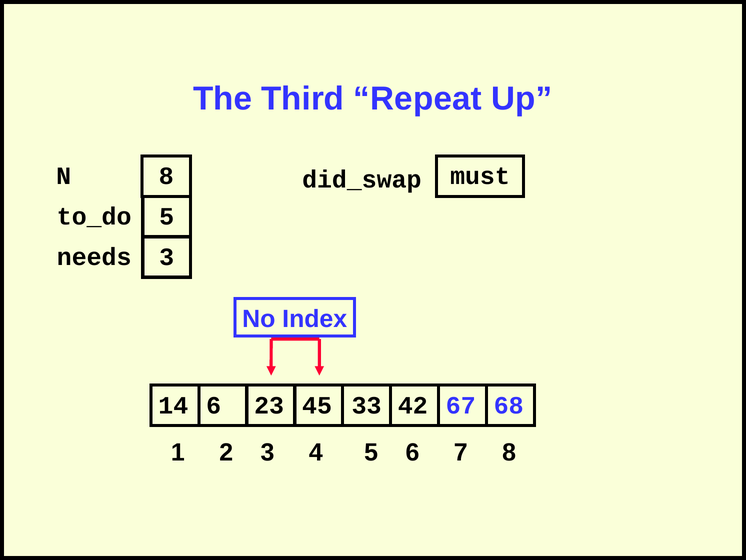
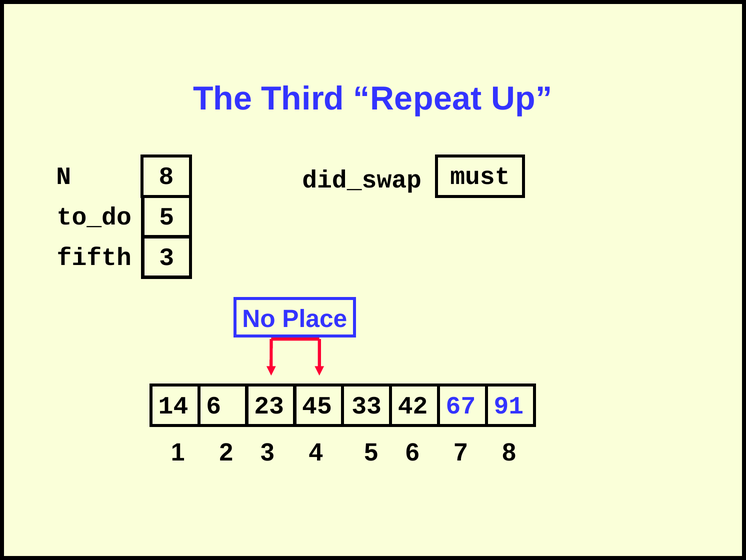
needs: needs -> fifth
Index: Index -> Place
68: 68 -> 91
